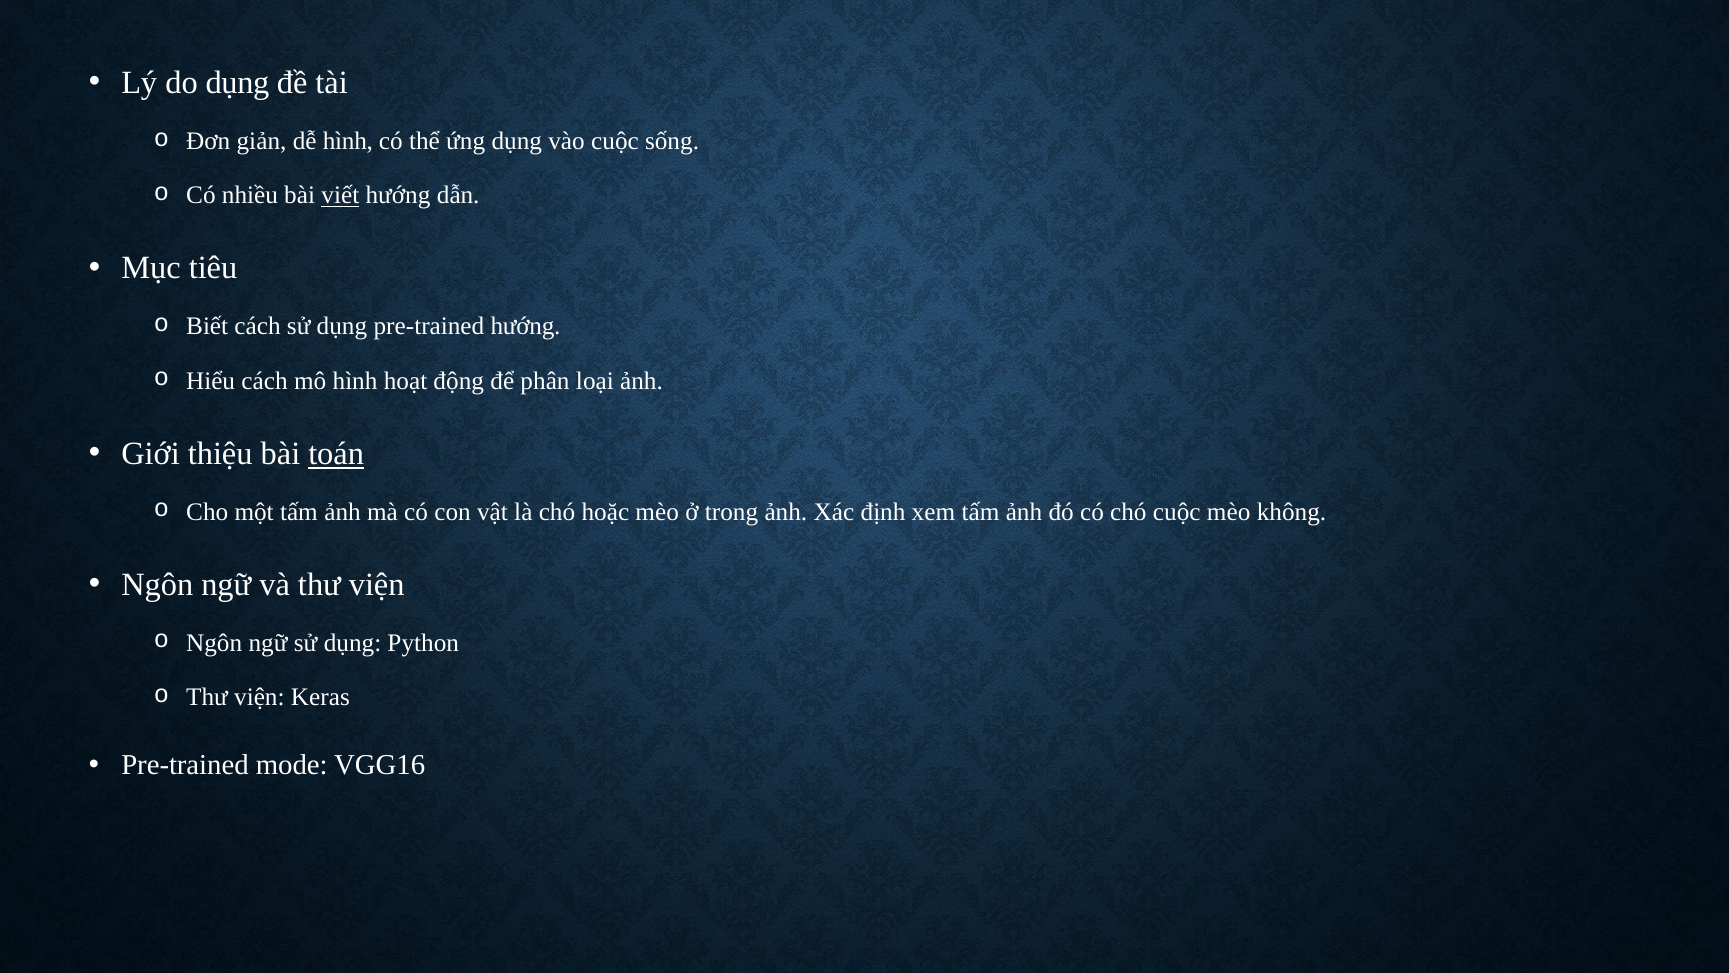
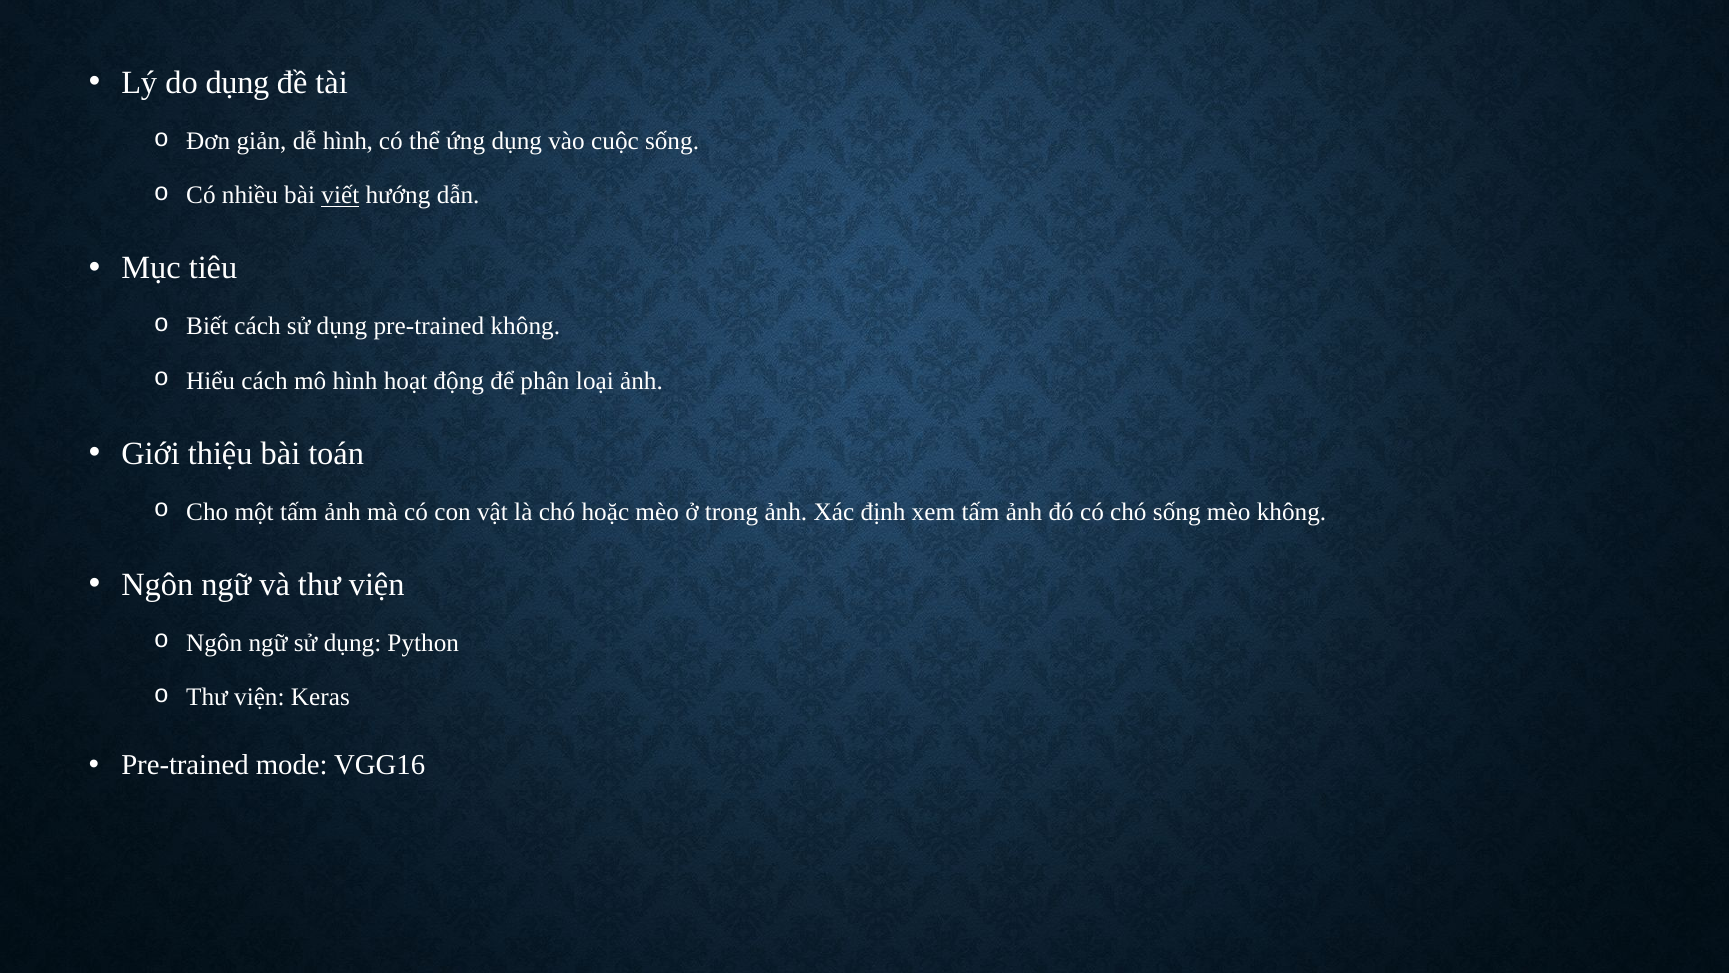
pre-trained hướng: hướng -> không
toán underline: present -> none
chó cuộc: cuộc -> sống
